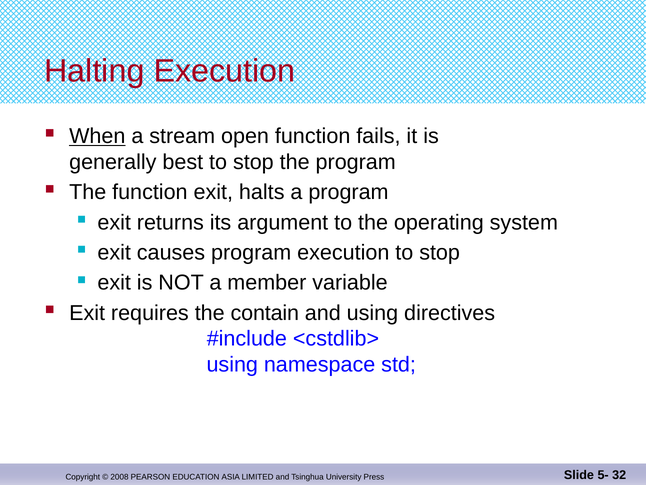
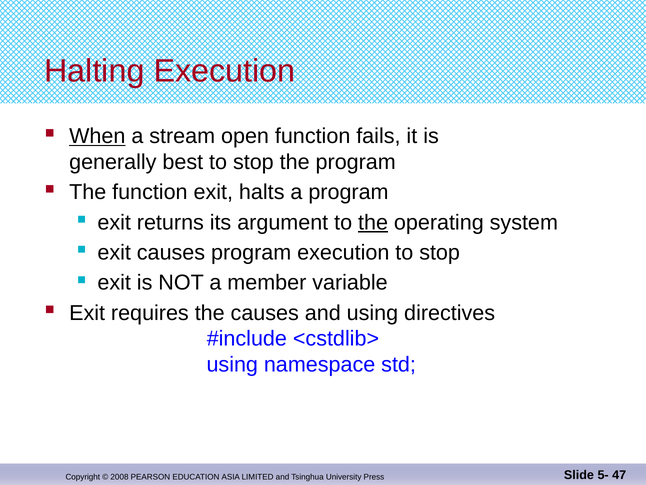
the at (373, 222) underline: none -> present
the contain: contain -> causes
32: 32 -> 47
